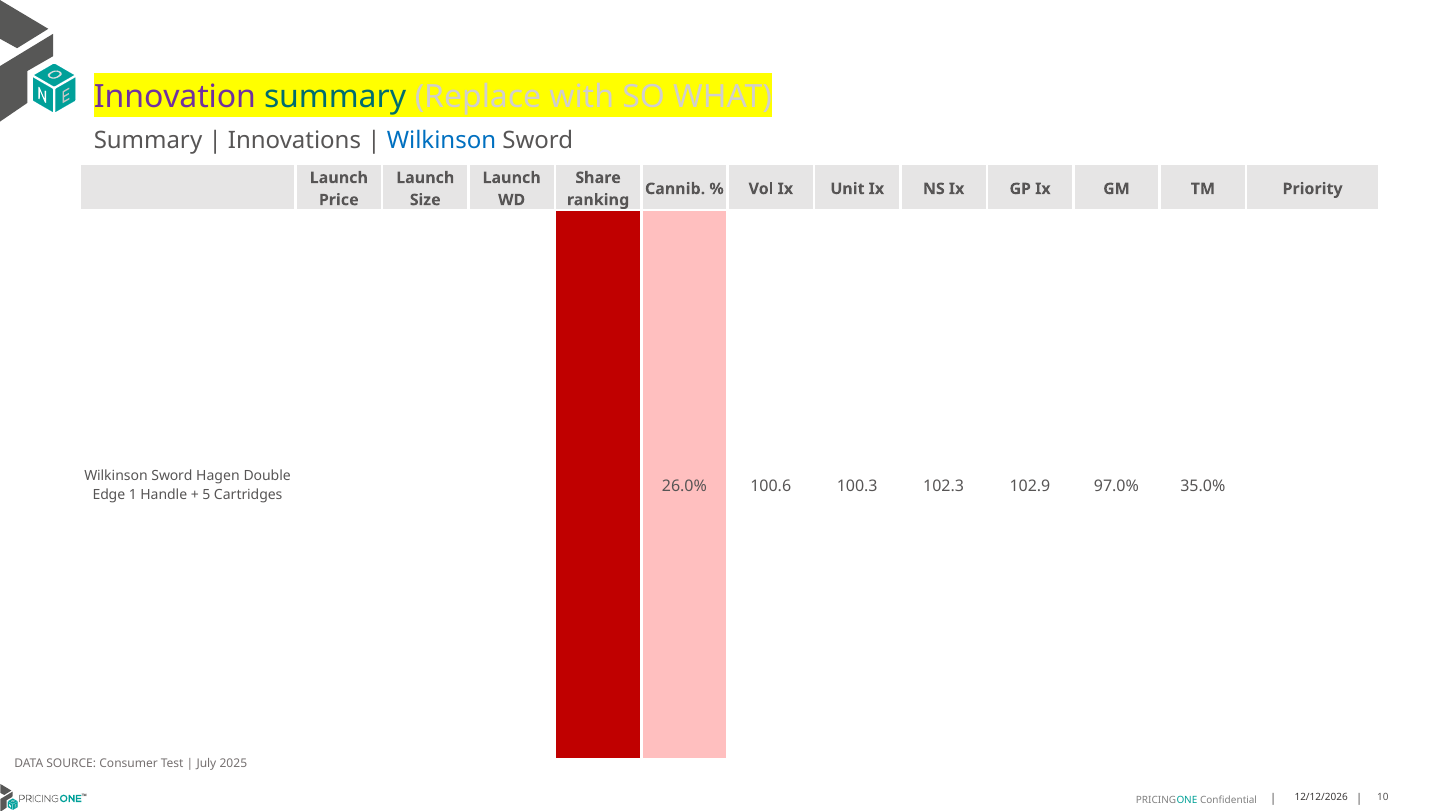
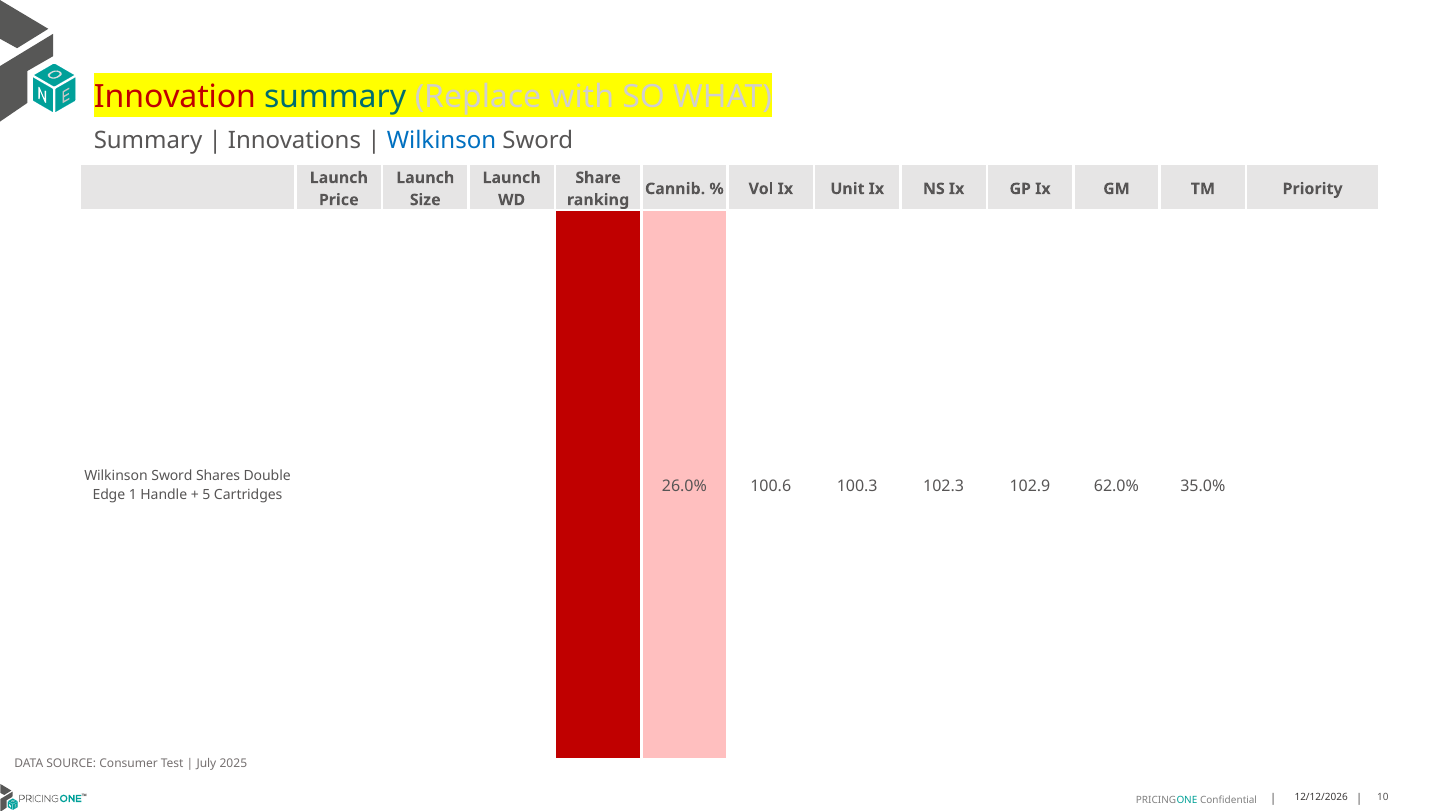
Innovation colour: purple -> red
Hagen: Hagen -> Shares
97.0%: 97.0% -> 62.0%
